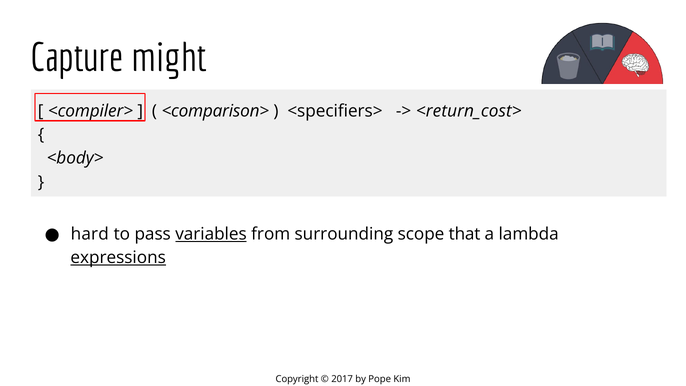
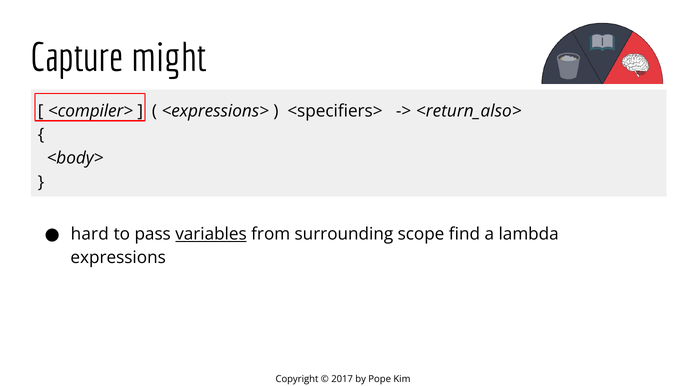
<comparison>: <comparison> -> <expressions>
<return_cost>: <return_cost> -> <return_also>
that: that -> find
expressions underline: present -> none
